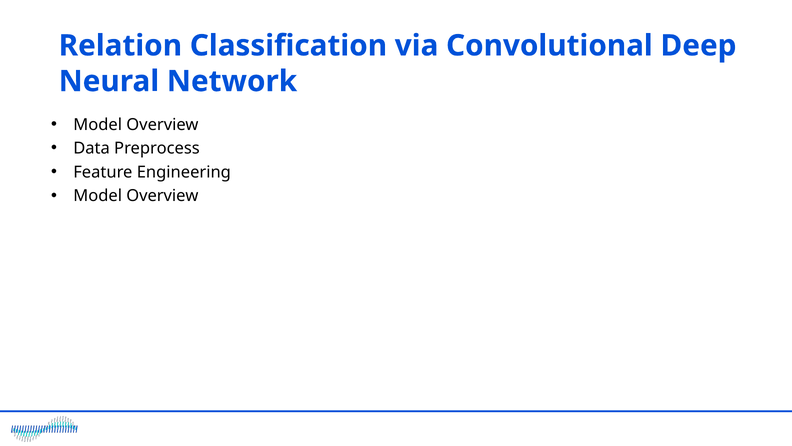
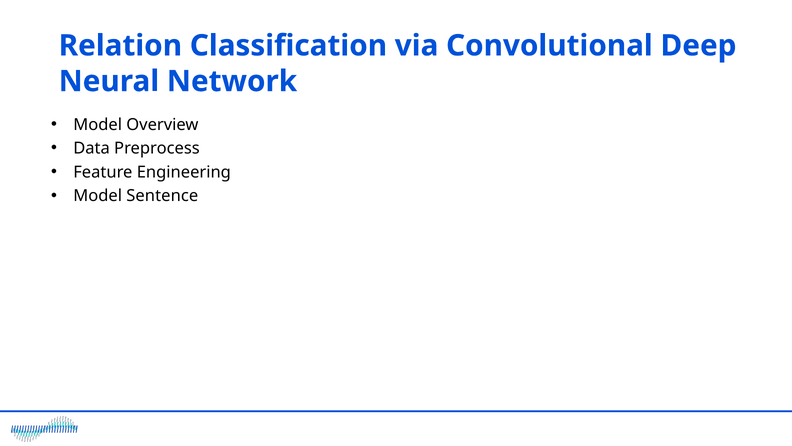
Overview at (162, 196): Overview -> Sentence
